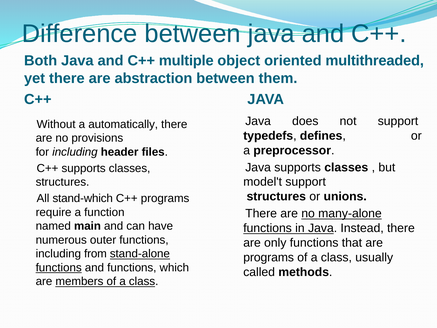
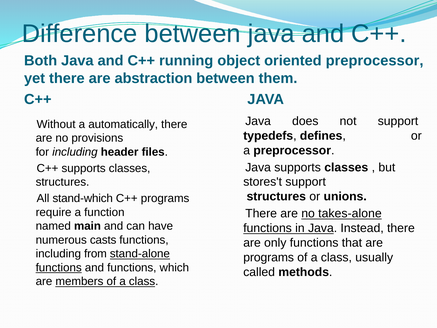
multiple: multiple -> running
oriented multithreaded: multithreaded -> preprocessor
model't: model't -> stores't
many-alone: many-alone -> takes-alone
outer: outer -> casts
